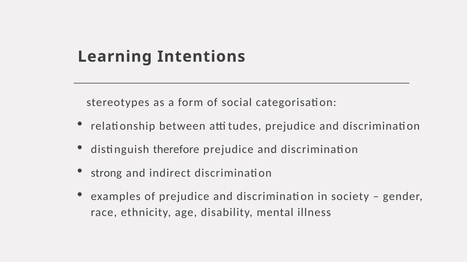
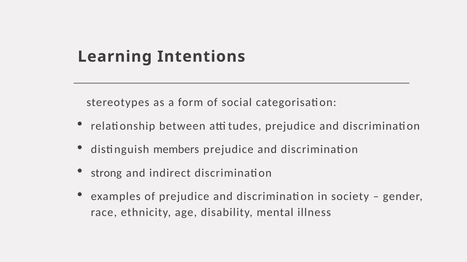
therefore: therefore -> members
